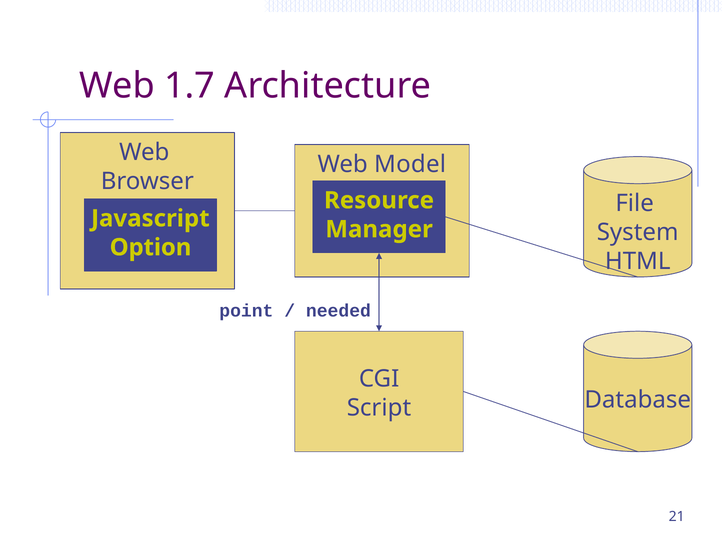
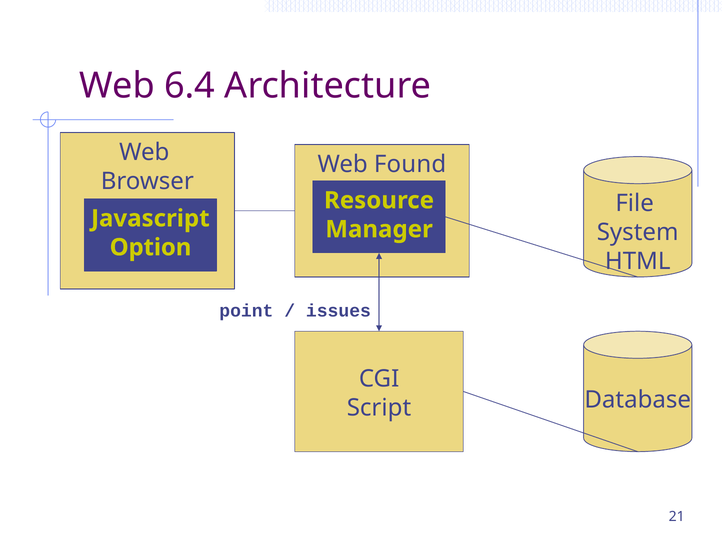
1.7: 1.7 -> 6.4
Model: Model -> Found
needed: needed -> issues
